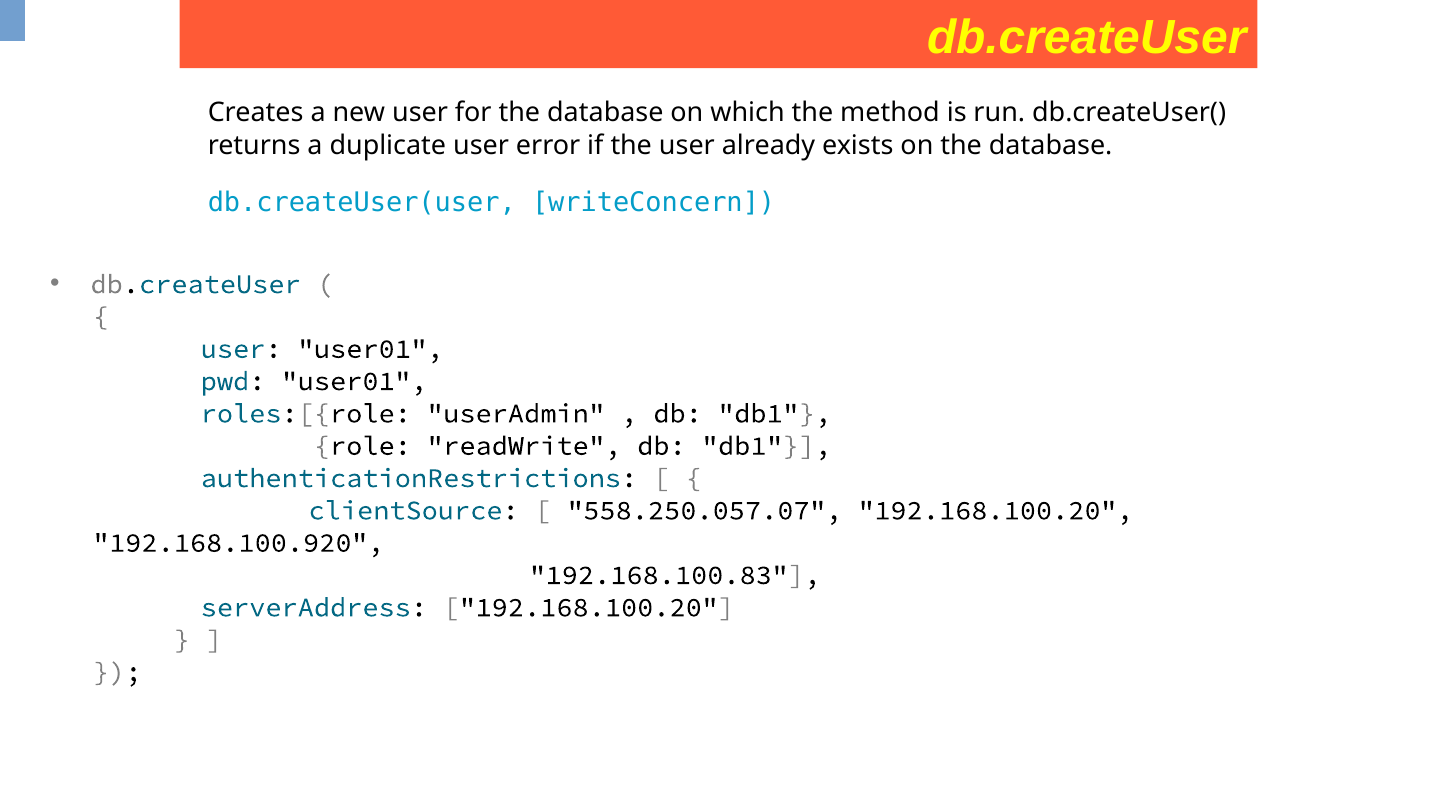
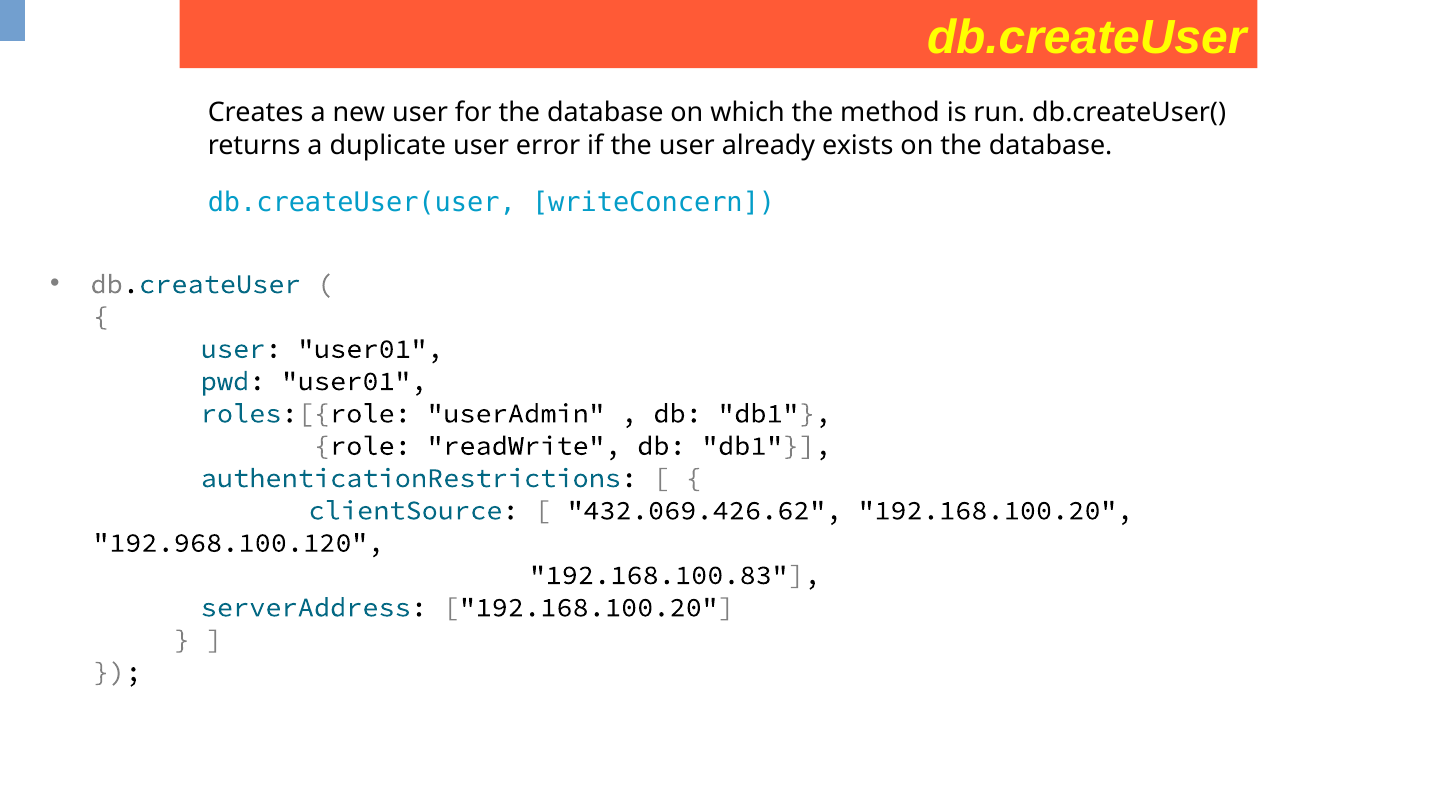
558.250.057.07: 558.250.057.07 -> 432.069.426.62
192.168.100.920: 192.168.100.920 -> 192.968.100.120
